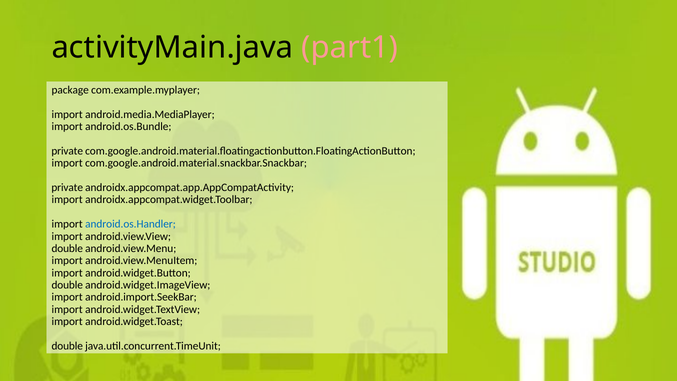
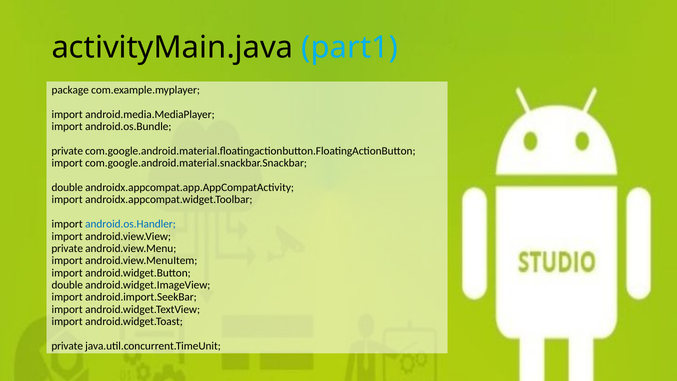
part1 colour: pink -> light blue
private at (67, 187): private -> double
double at (67, 248): double -> private
double at (67, 346): double -> private
